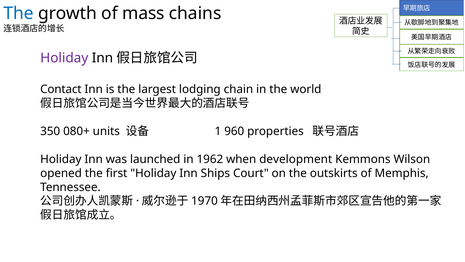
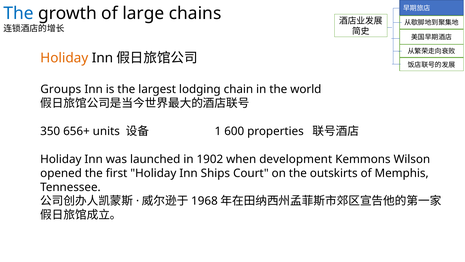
mass: mass -> large
Holiday at (64, 58) colour: purple -> orange
Contact: Contact -> Groups
080+: 080+ -> 656+
960: 960 -> 600
1962: 1962 -> 1902
1970: 1970 -> 1968
